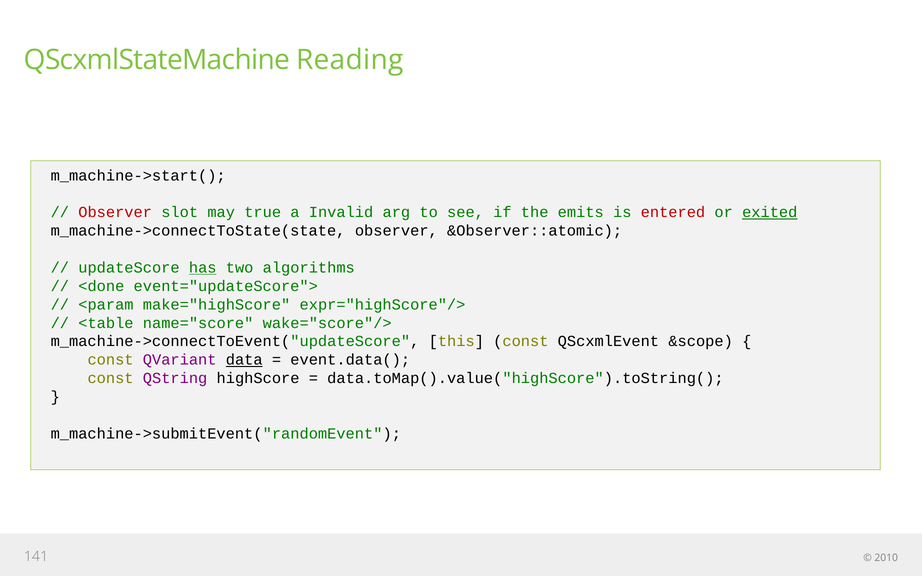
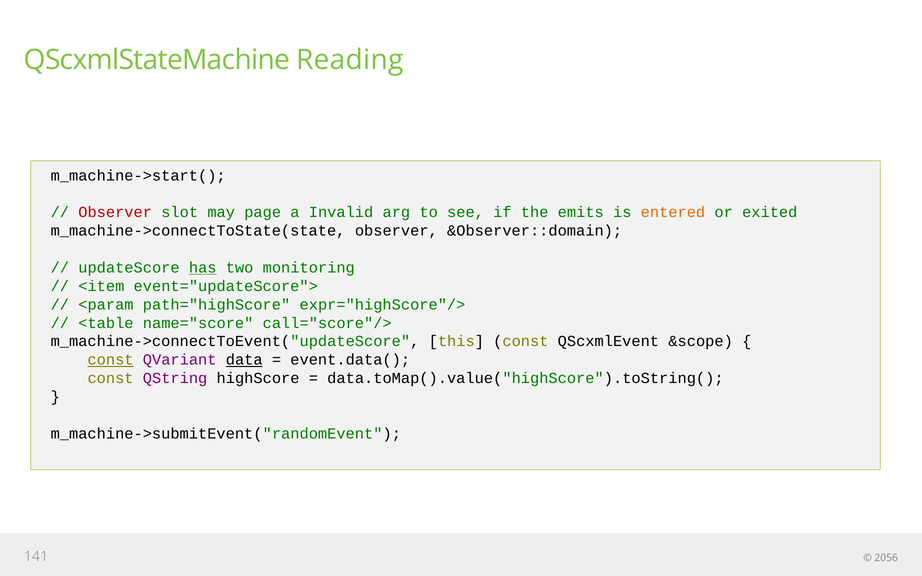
true: true -> page
entered colour: red -> orange
exited underline: present -> none
&Observer::atomic: &Observer::atomic -> &Observer::domain
algorithms: algorithms -> monitoring
<done: <done -> <item
make="highScore: make="highScore -> path="highScore
wake="score"/>: wake="score"/> -> call="score"/>
const at (111, 360) underline: none -> present
2010: 2010 -> 2056
